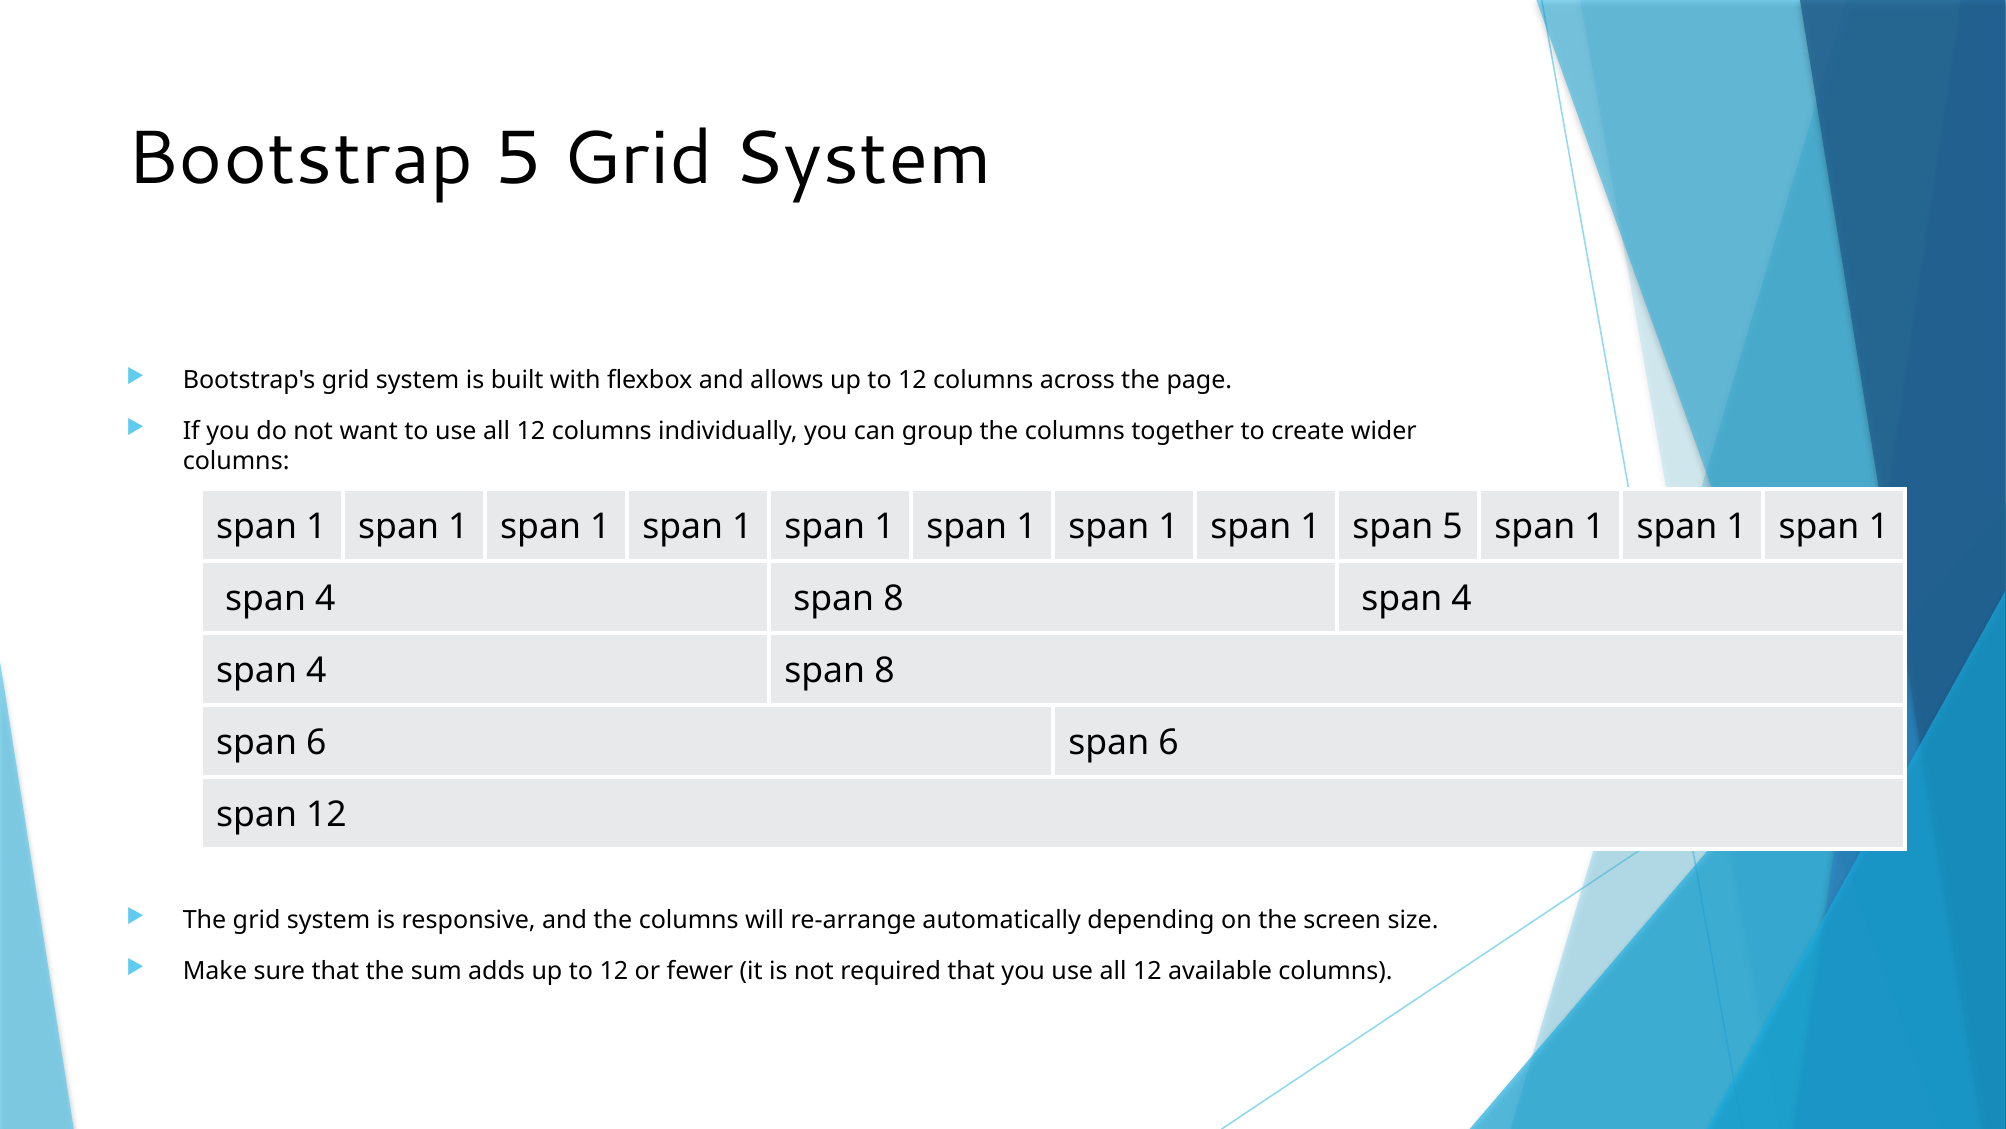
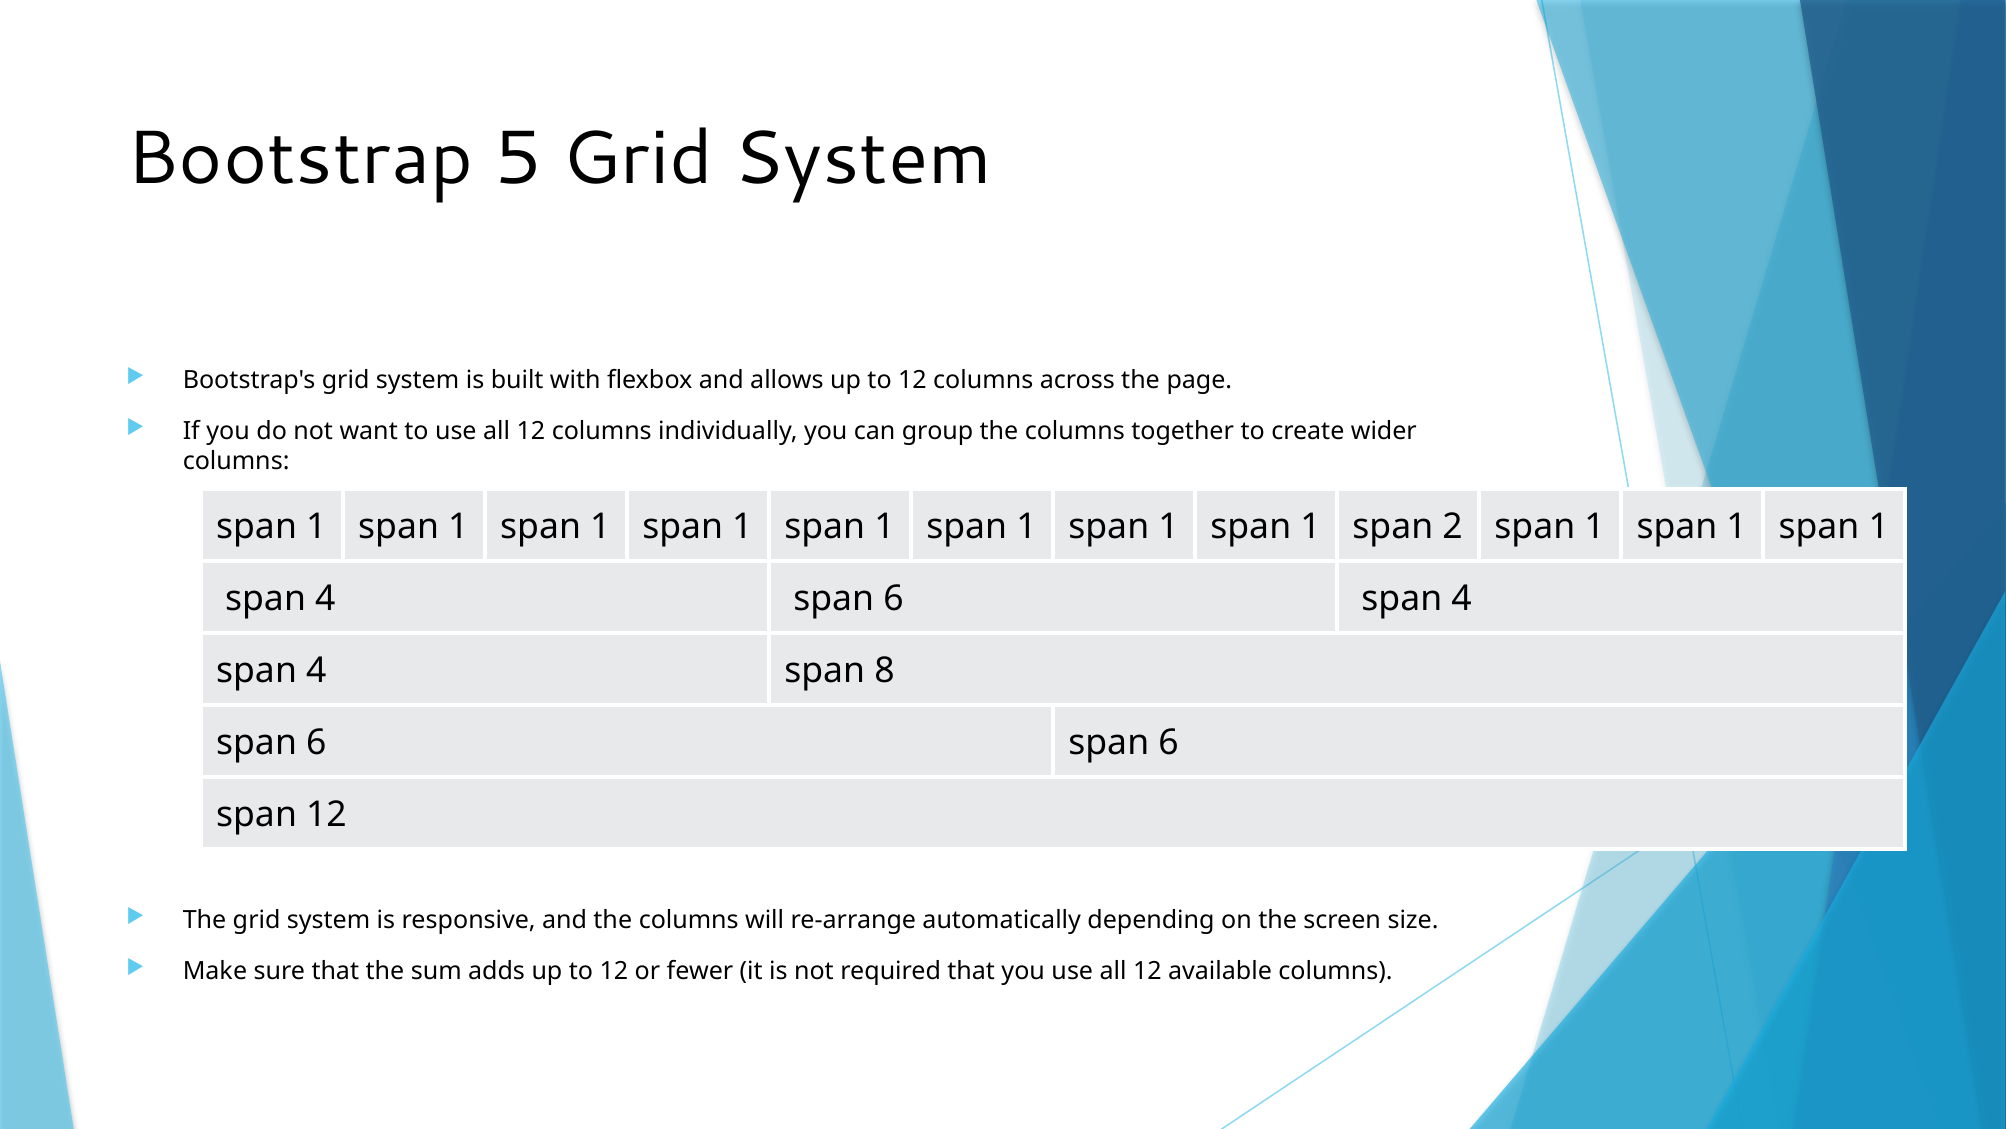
span 5: 5 -> 2
8 at (893, 599): 8 -> 6
